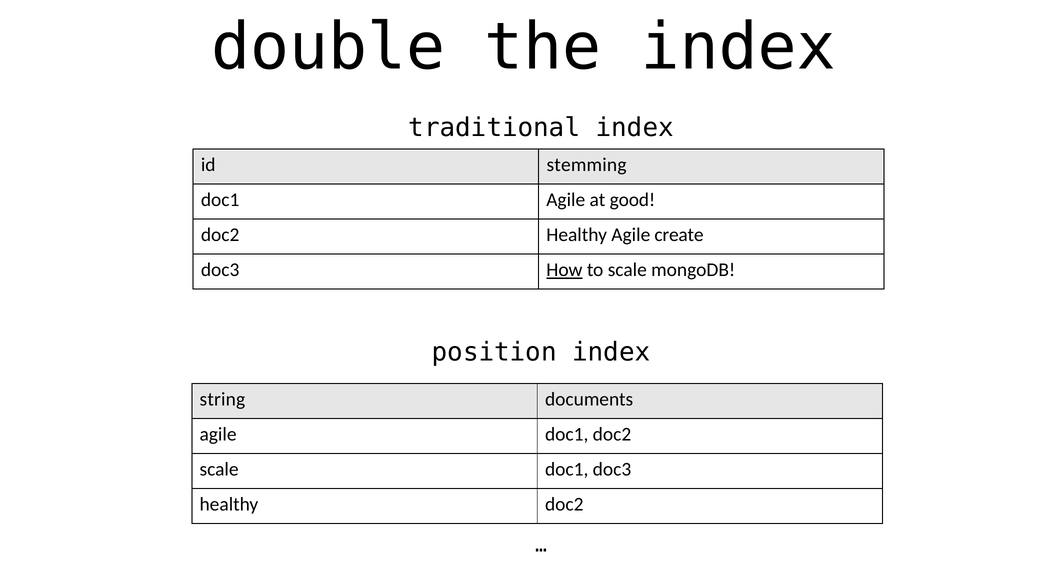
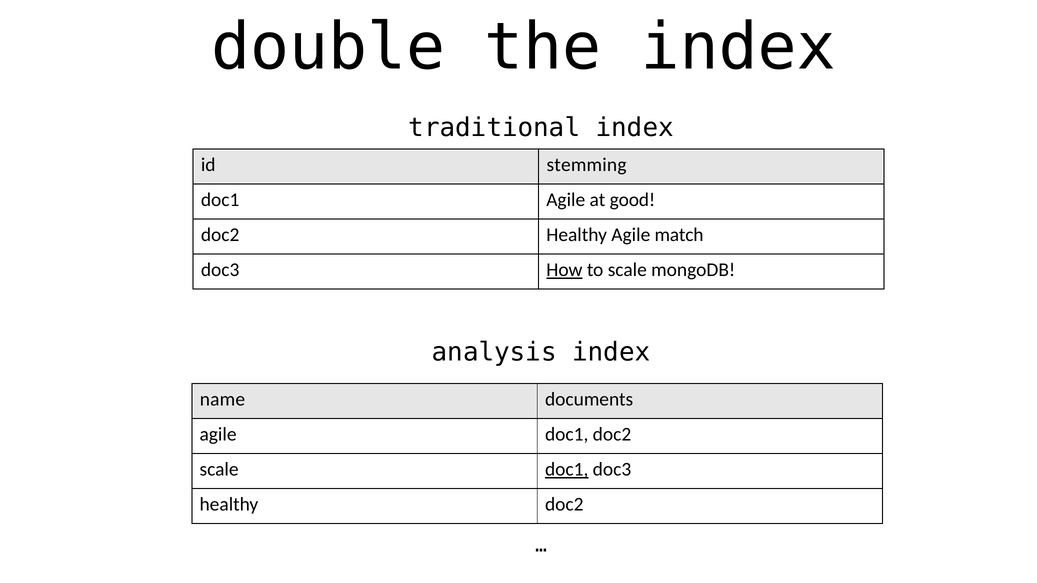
create: create -> match
position: position -> analysis
string: string -> name
doc1 at (567, 470) underline: none -> present
